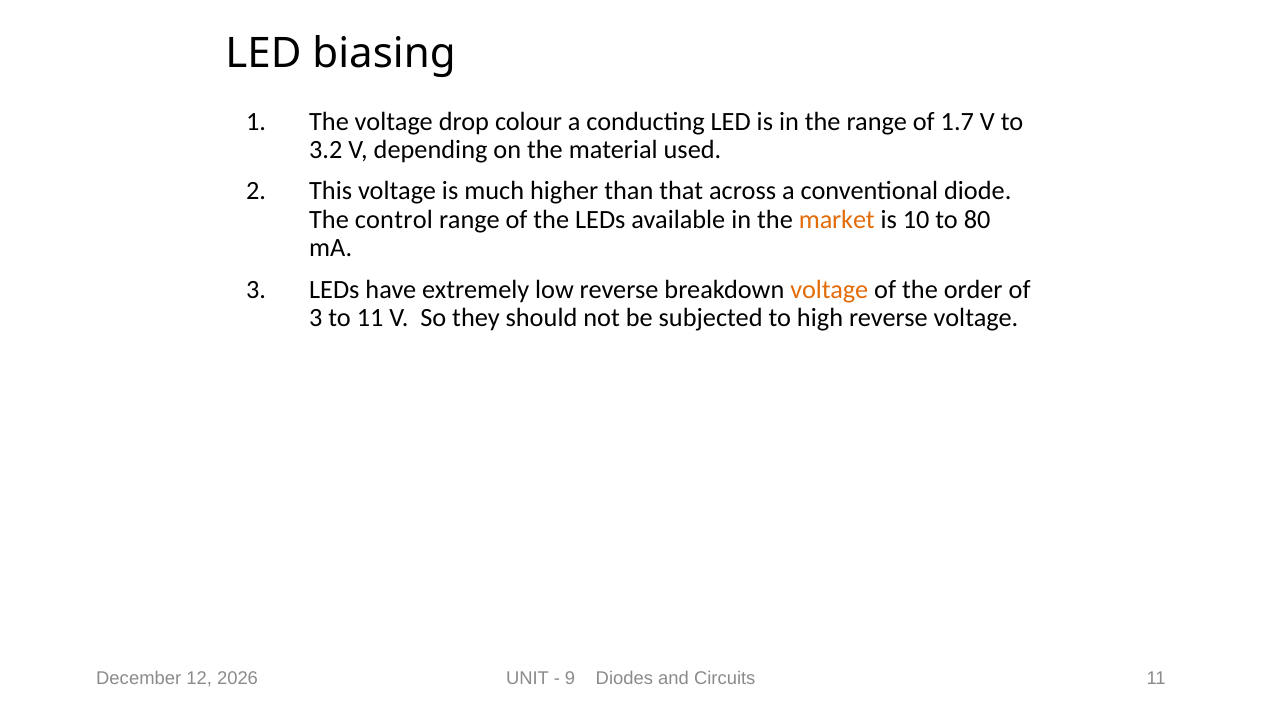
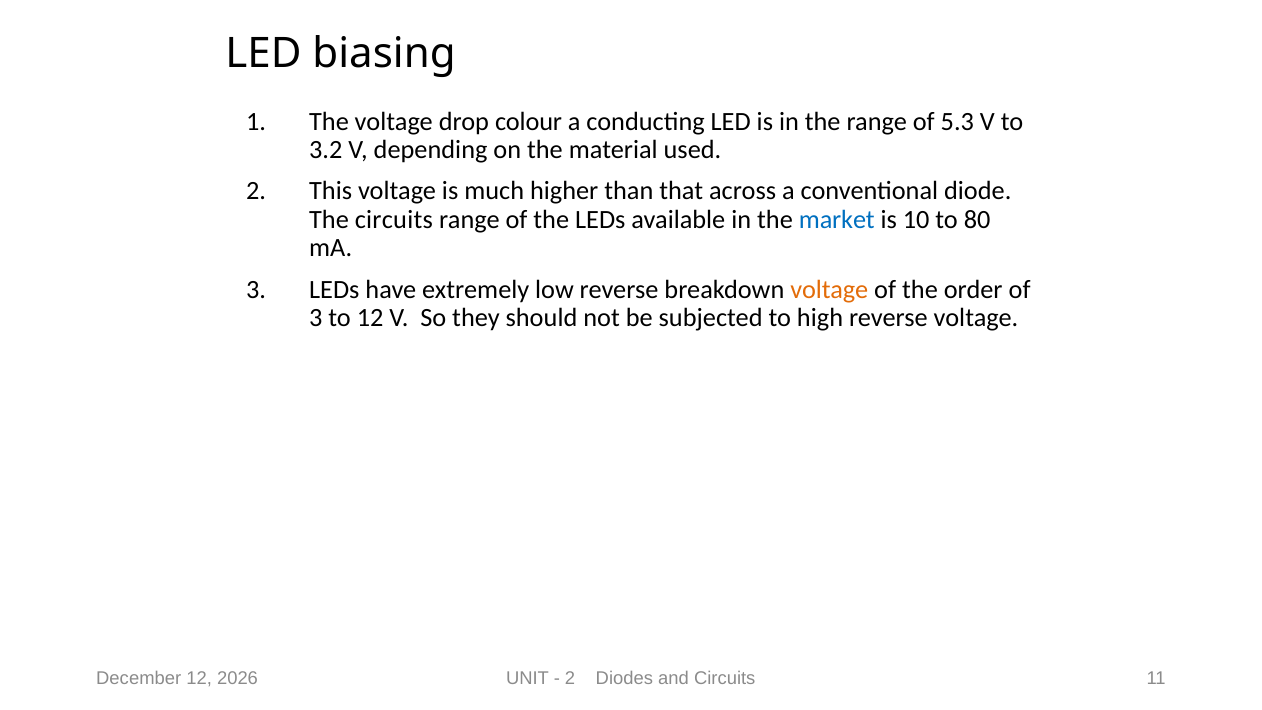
1.7: 1.7 -> 5.3
The control: control -> circuits
market colour: orange -> blue
to 11: 11 -> 12
9 at (570, 678): 9 -> 2
